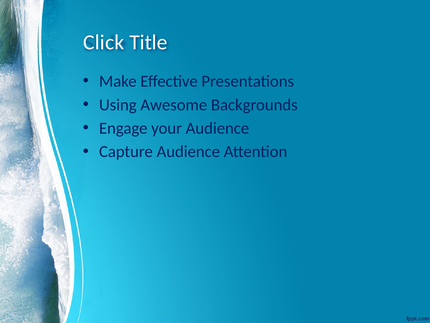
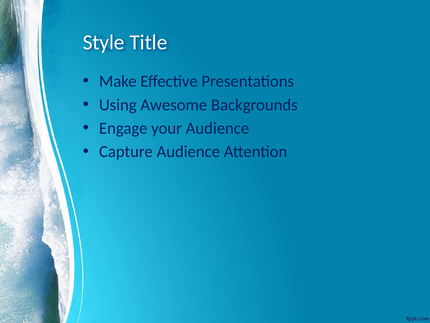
Click: Click -> Style
